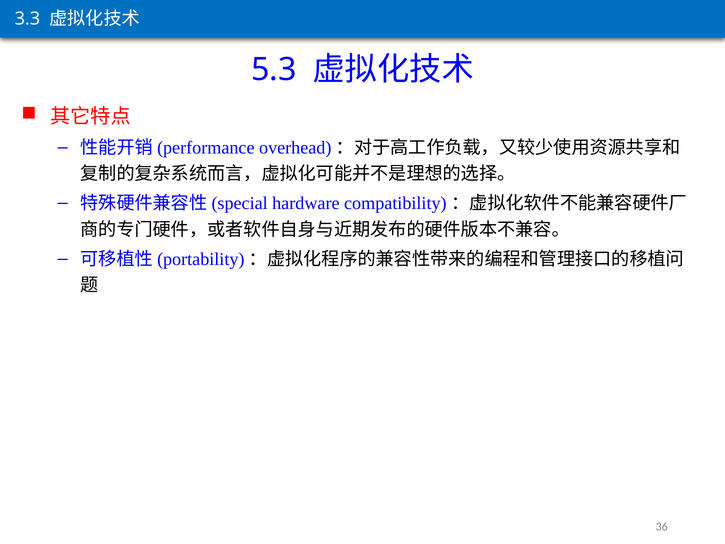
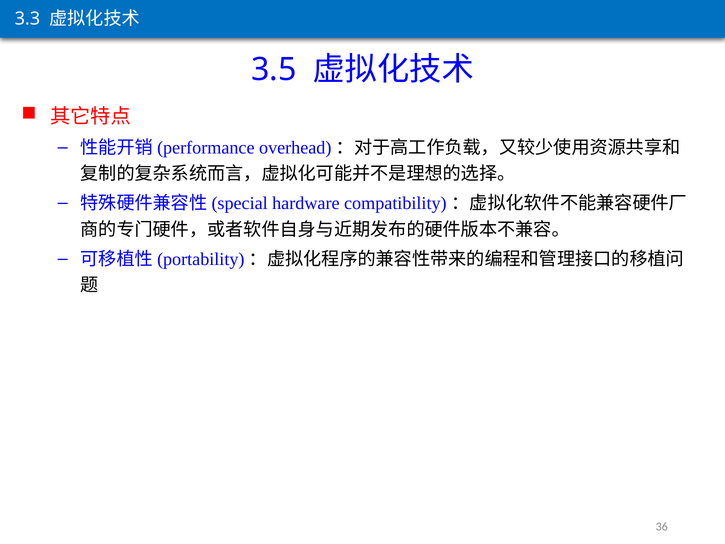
5.3: 5.3 -> 3.5
